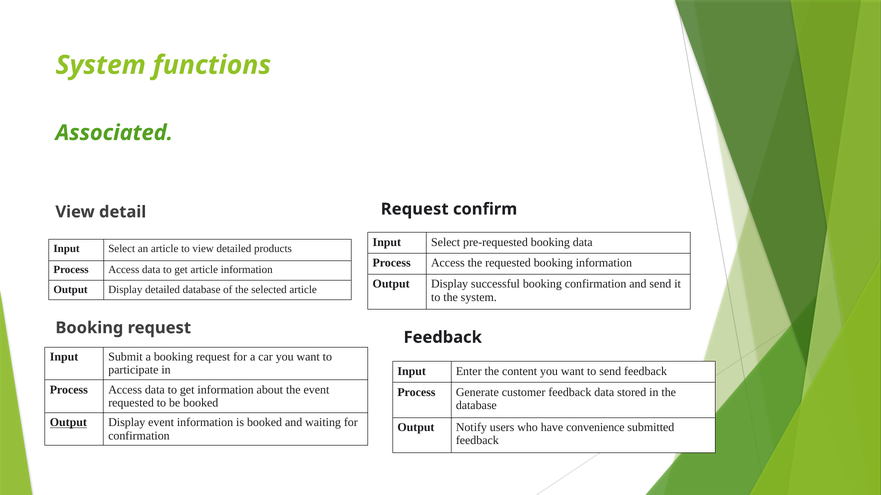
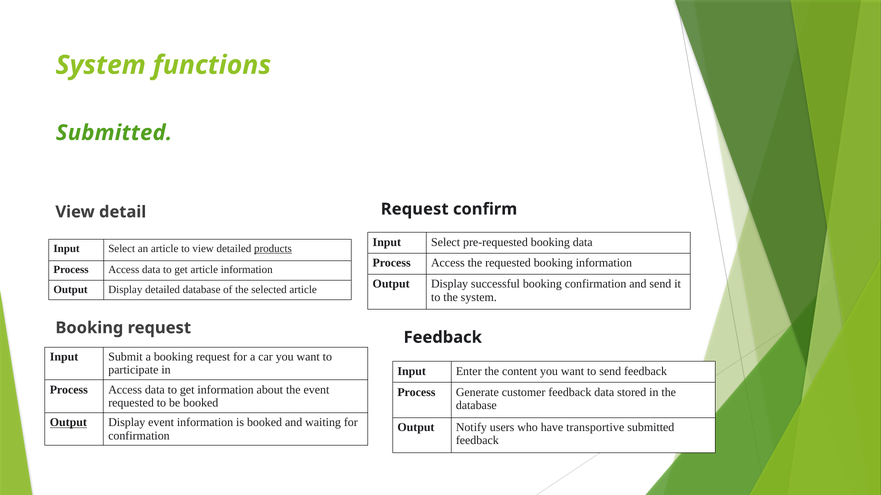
Associated at (114, 133): Associated -> Submitted
products underline: none -> present
convenience: convenience -> transportive
